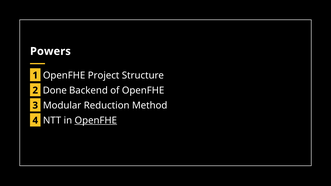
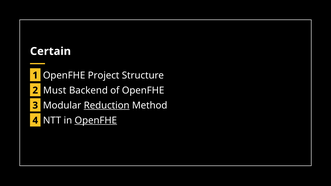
Powers: Powers -> Certain
Done: Done -> Must
Reduction underline: none -> present
